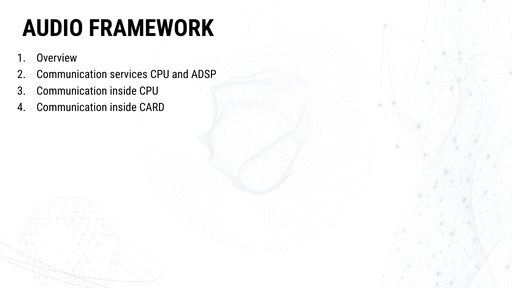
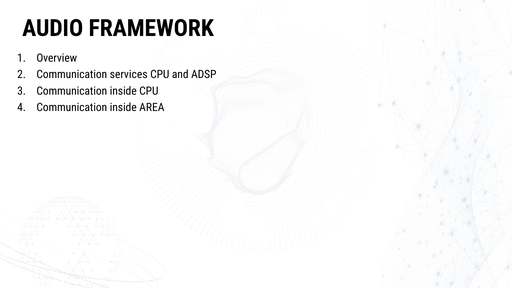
CARD: CARD -> AREA
